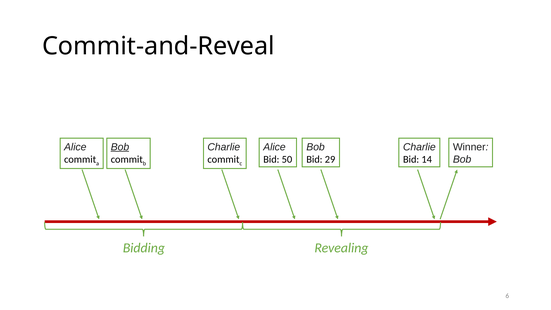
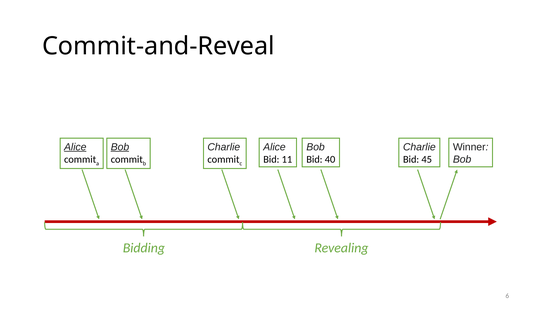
Alice at (75, 147) underline: none -> present
50: 50 -> 11
29: 29 -> 40
14: 14 -> 45
